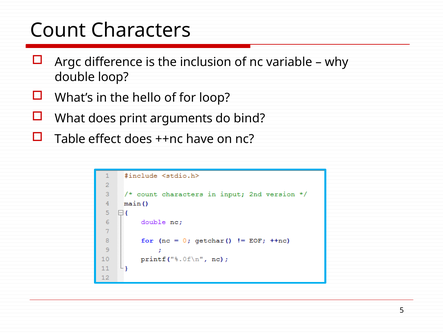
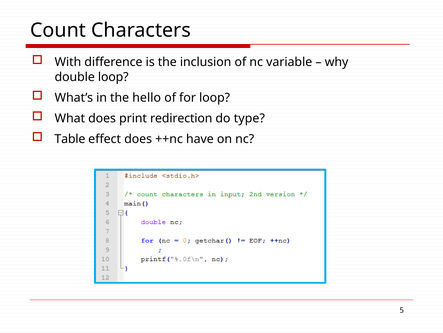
Argc: Argc -> With
arguments: arguments -> redirection
bind: bind -> type
